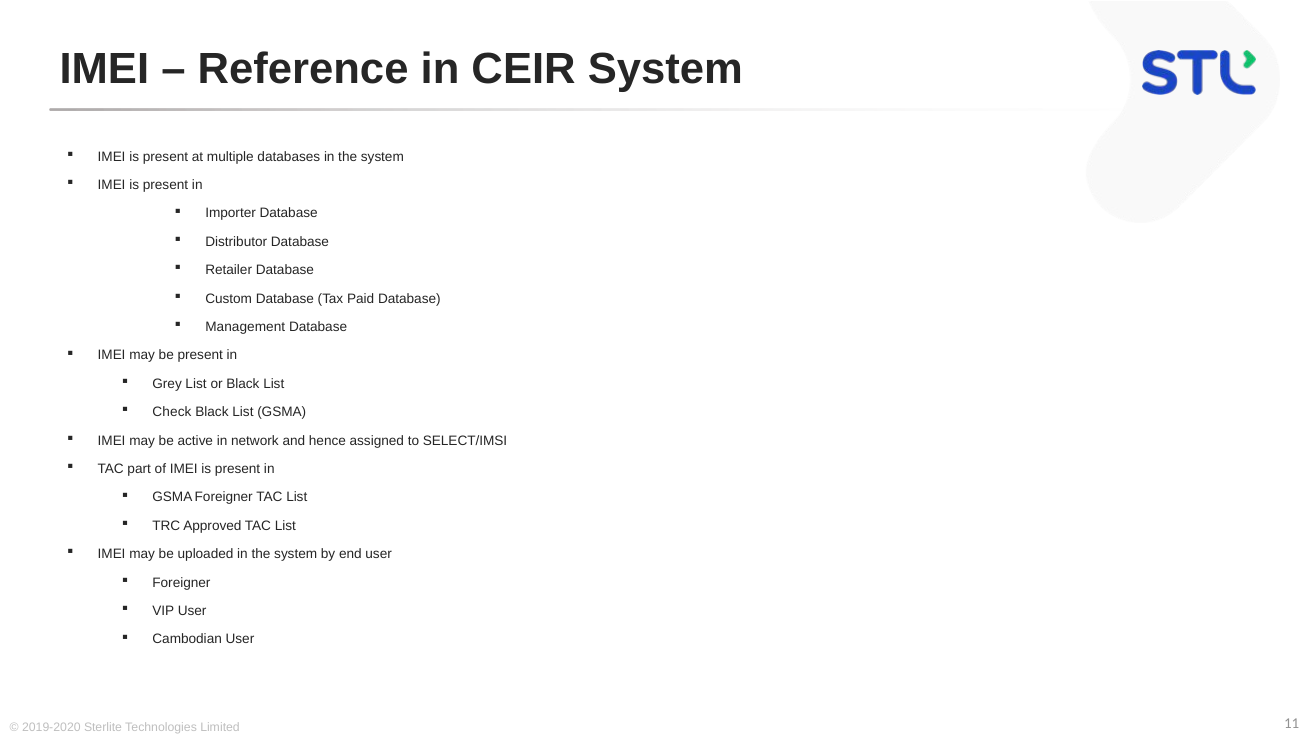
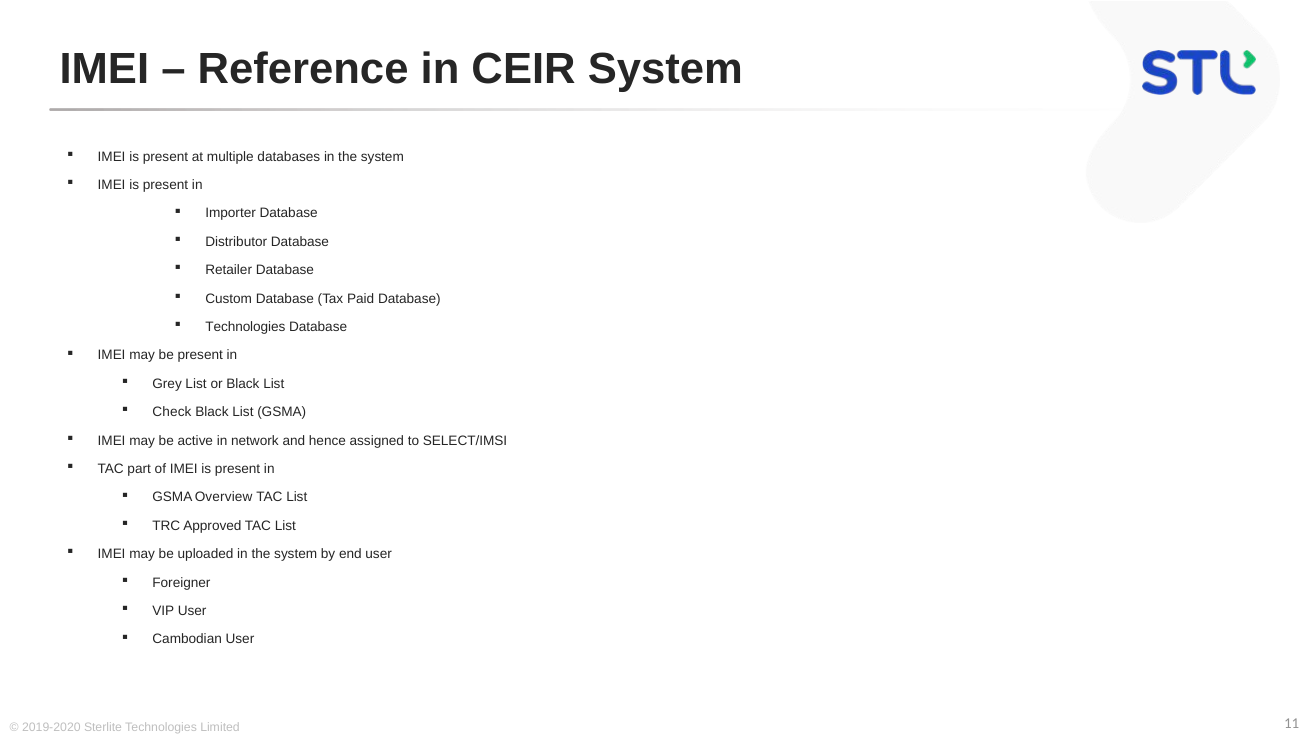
Management at (245, 327): Management -> Technologies
GSMA Foreigner: Foreigner -> Overview
